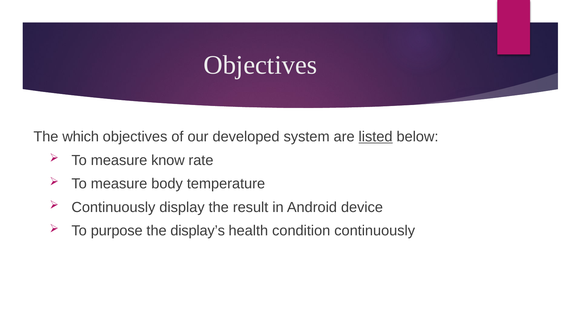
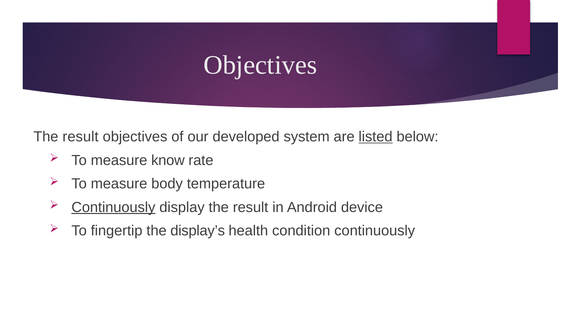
which at (81, 137): which -> result
Continuously at (113, 207) underline: none -> present
purpose: purpose -> fingertip
